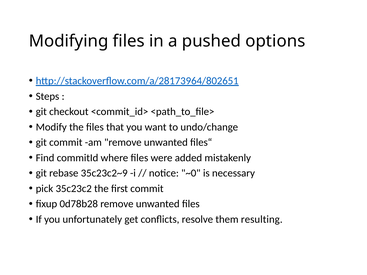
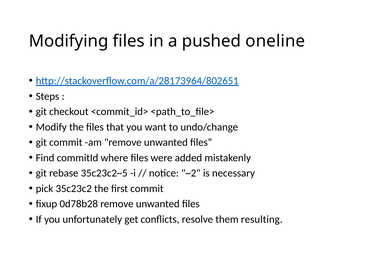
options: options -> oneline
35c23c2~9: 35c23c2~9 -> 35c23c2~5
~0: ~0 -> ~2
